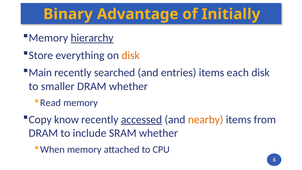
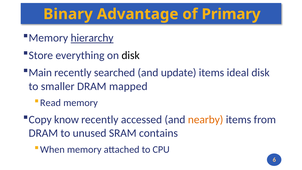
Initially: Initially -> Primary
disk at (131, 55) colour: orange -> black
entries: entries -> update
each: each -> ideal
DRAM whether: whether -> mapped
accessed underline: present -> none
include: include -> unused
SRAM whether: whether -> contains
